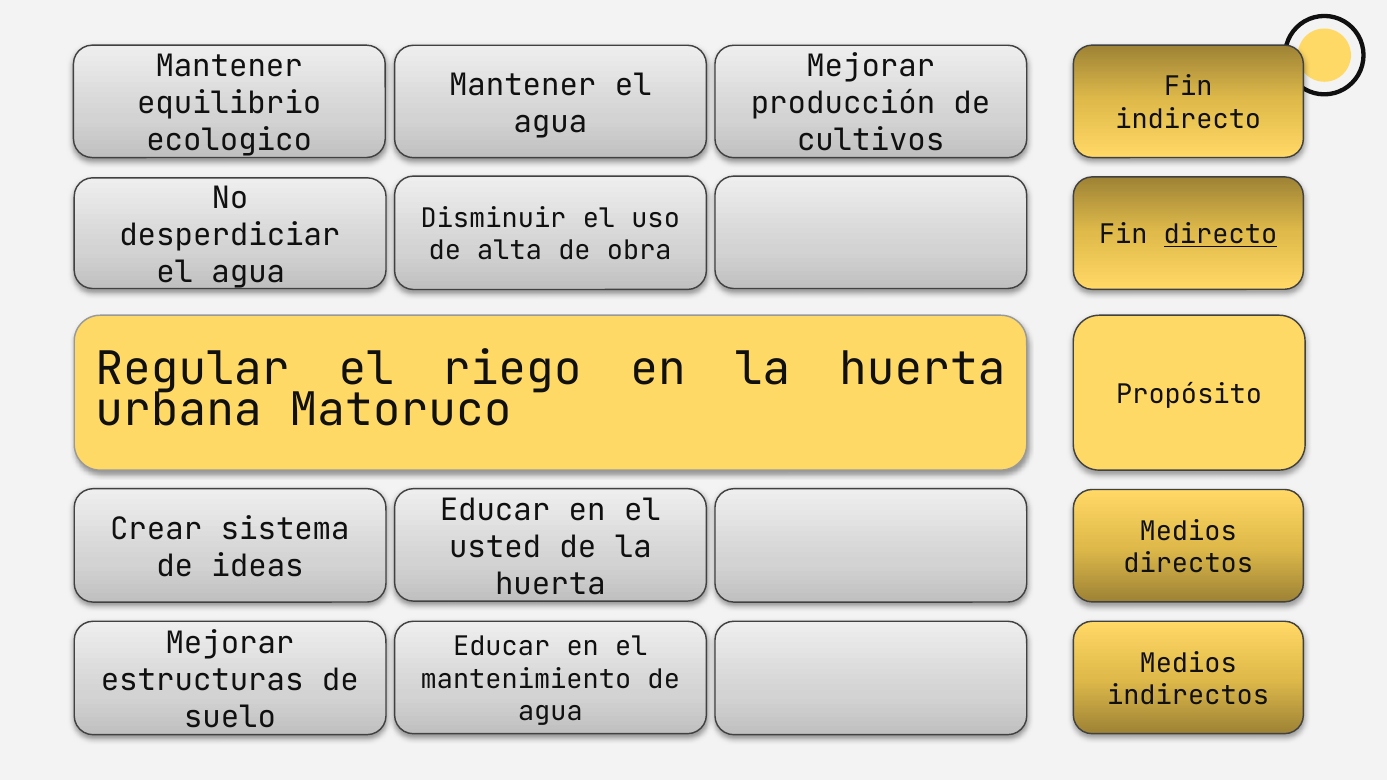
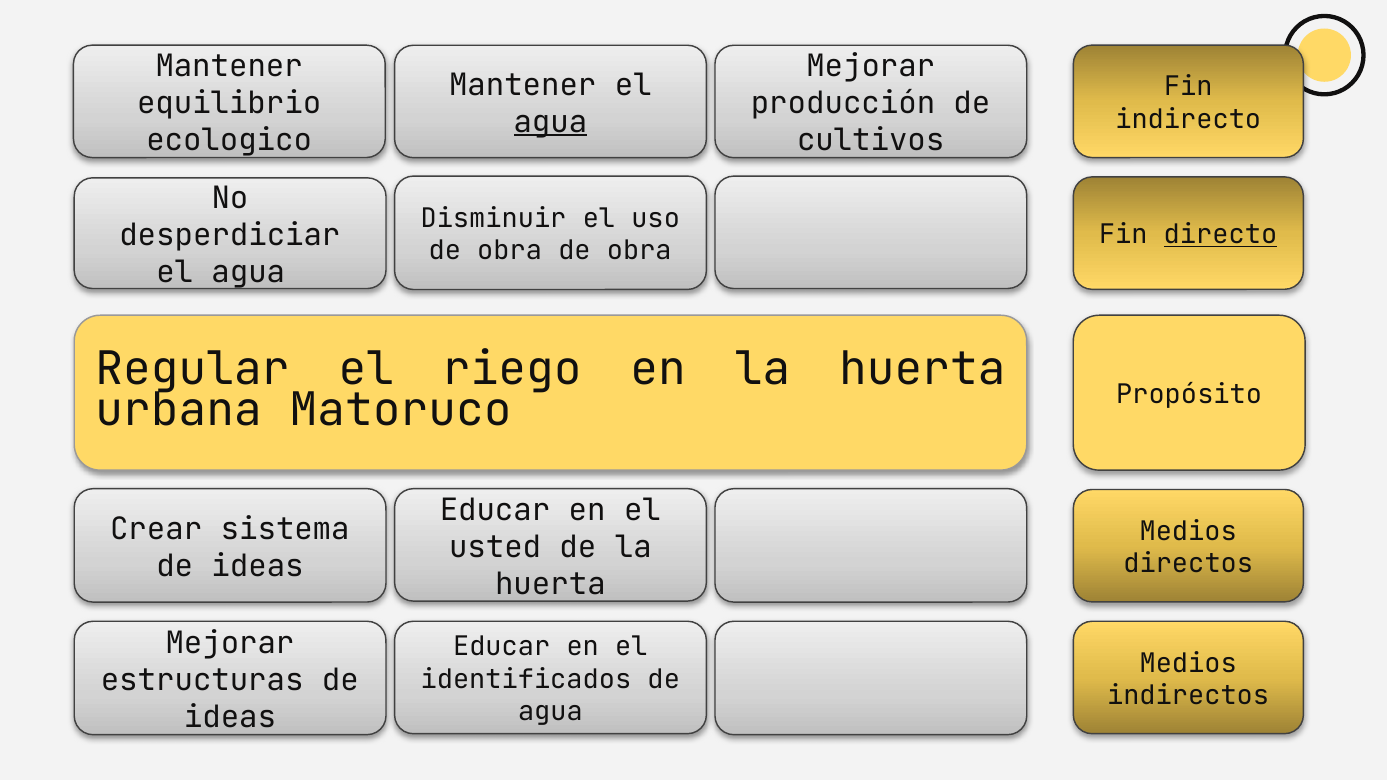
agua at (550, 122) underline: none -> present
alta at (510, 251): alta -> obra
mantenimiento: mantenimiento -> identificados
suelo at (230, 717): suelo -> ideas
